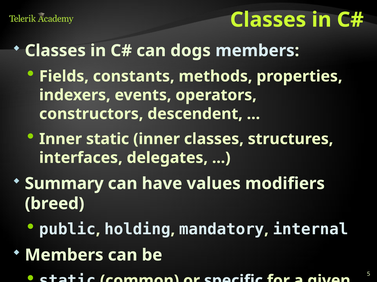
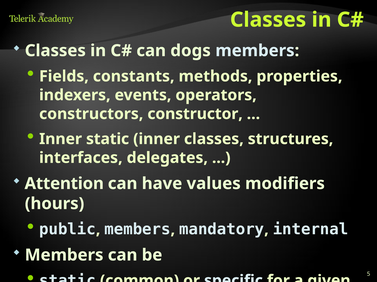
descendent: descendent -> constructor
Summary: Summary -> Attention
breed: breed -> hours
holding at (137, 230): holding -> members
